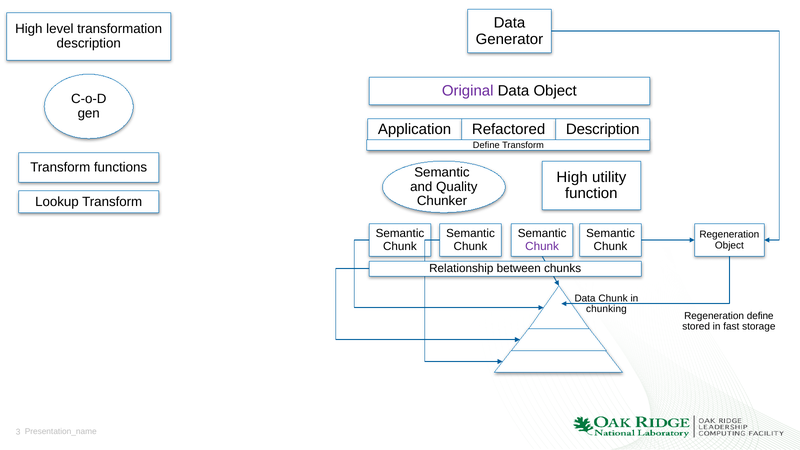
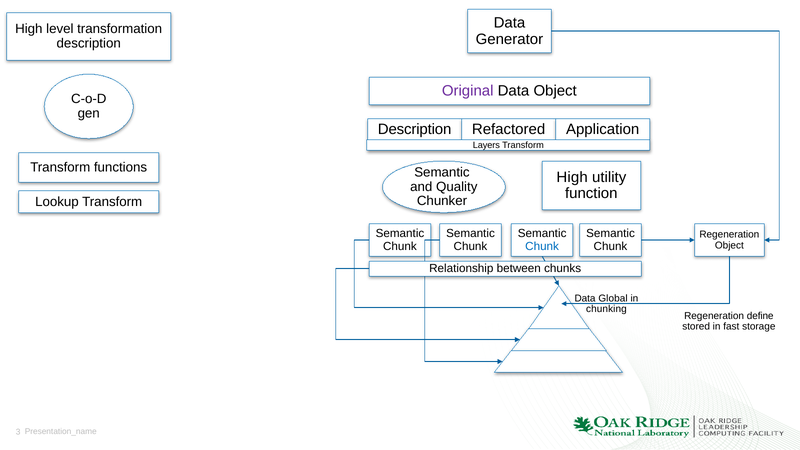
Application at (415, 129): Application -> Description
Refactored Description: Description -> Application
Define at (486, 145): Define -> Layers
Chunk at (542, 246) colour: purple -> blue
Data Chunk: Chunk -> Global
